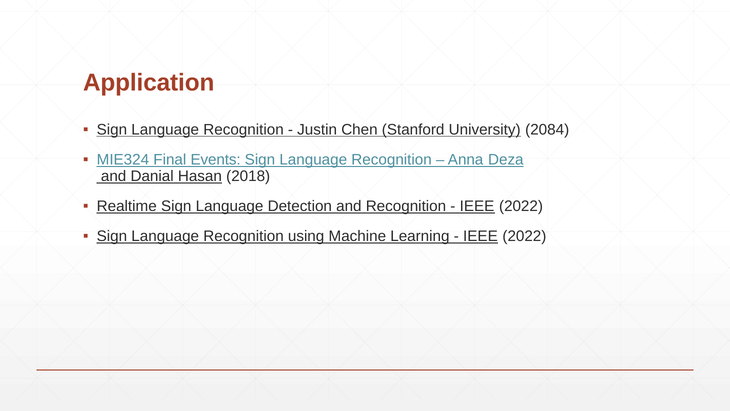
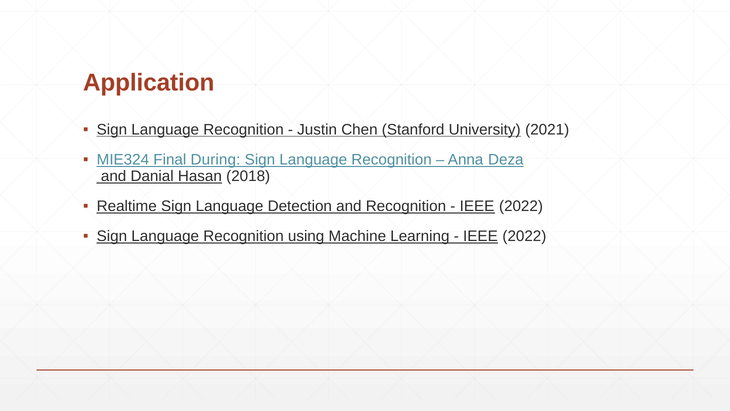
2084: 2084 -> 2021
Events: Events -> During
